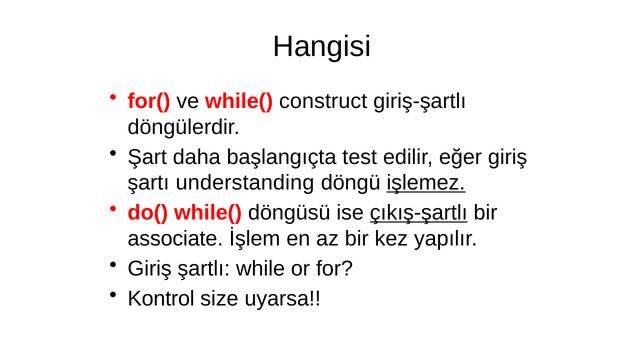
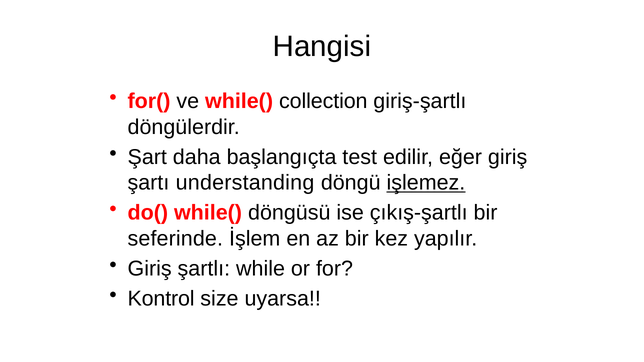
construct: construct -> collection
çıkış-şartlı underline: present -> none
associate: associate -> seferinde
